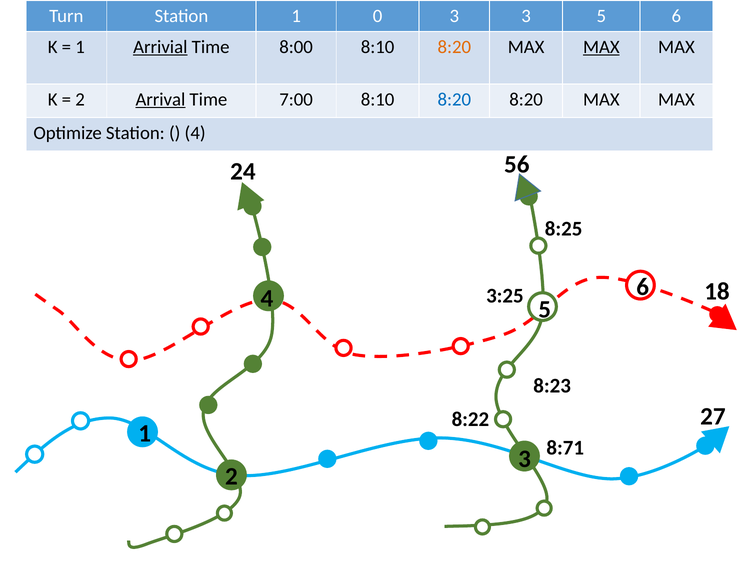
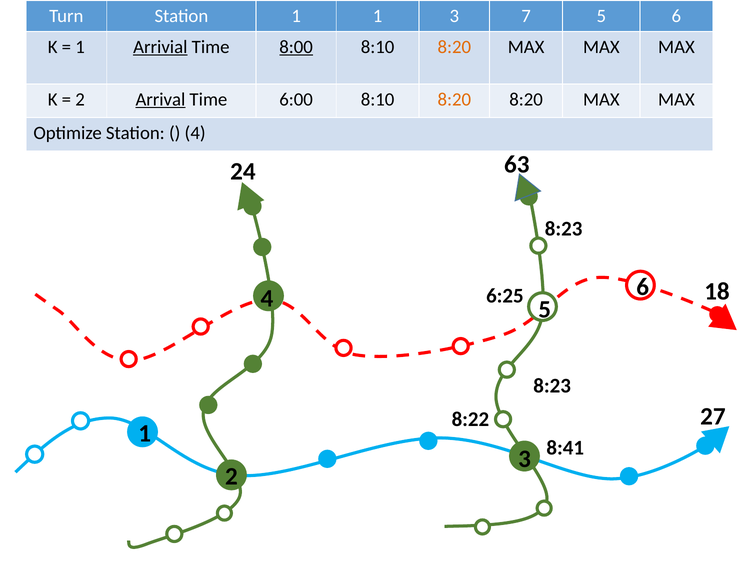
1 0: 0 -> 1
3 3: 3 -> 7
8:00 underline: none -> present
MAX at (601, 47) underline: present -> none
7:00: 7:00 -> 6:00
8:20 at (454, 100) colour: blue -> orange
56: 56 -> 63
8:25 at (564, 229): 8:25 -> 8:23
3:25: 3:25 -> 6:25
8:71: 8:71 -> 8:41
